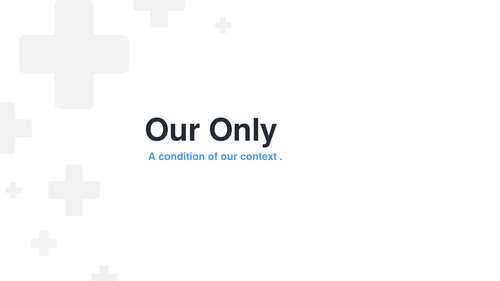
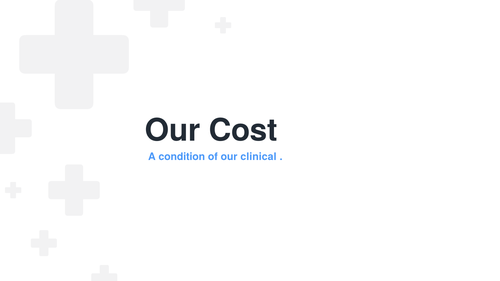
Only: Only -> Cost
context: context -> clinical
